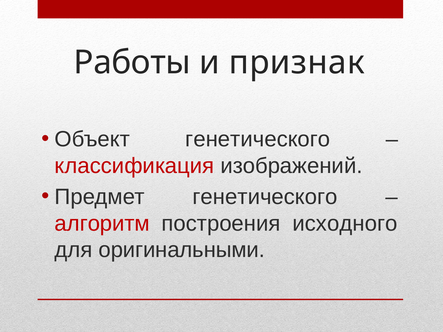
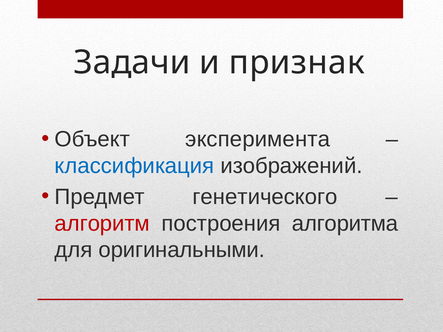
Работы: Работы -> Задачи
Объект генетического: генетического -> эксперимента
классификация colour: red -> blue
исходного: исходного -> алгоритма
